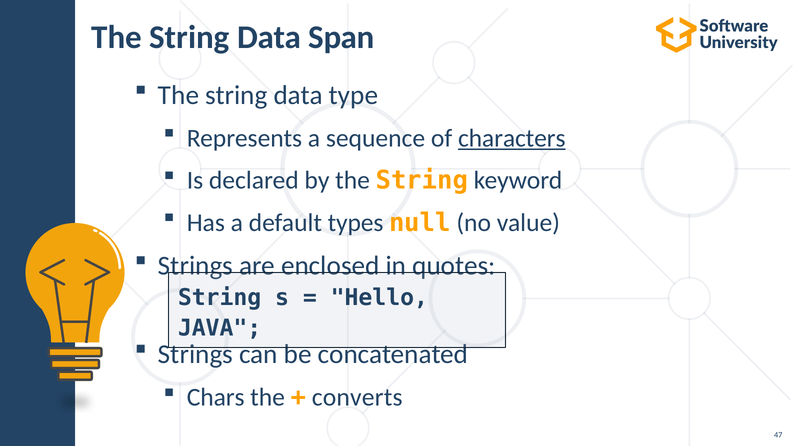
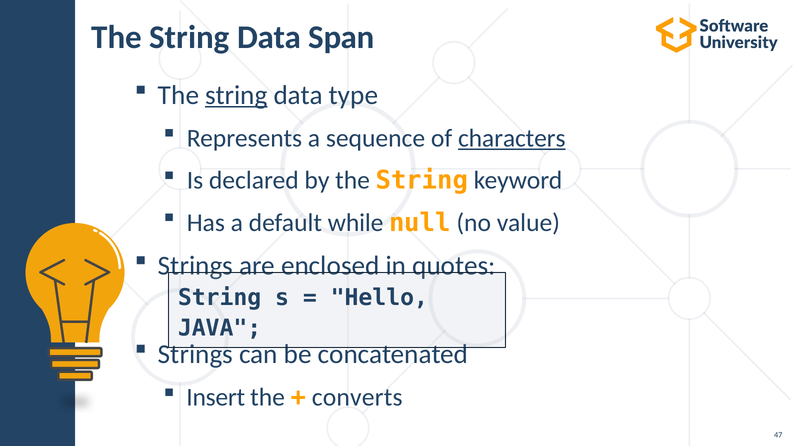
string at (236, 95) underline: none -> present
types: types -> while
Chars: Chars -> Insert
